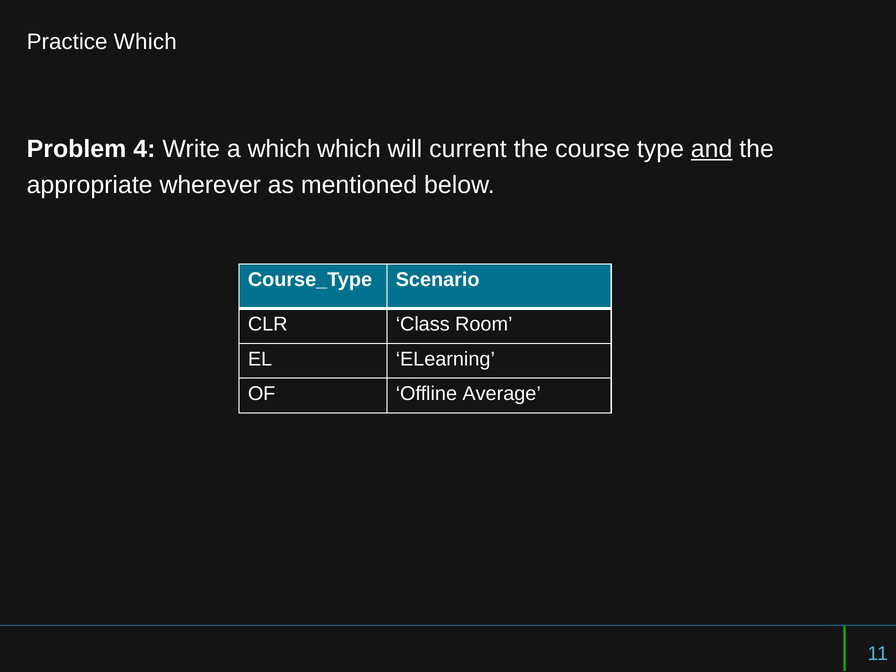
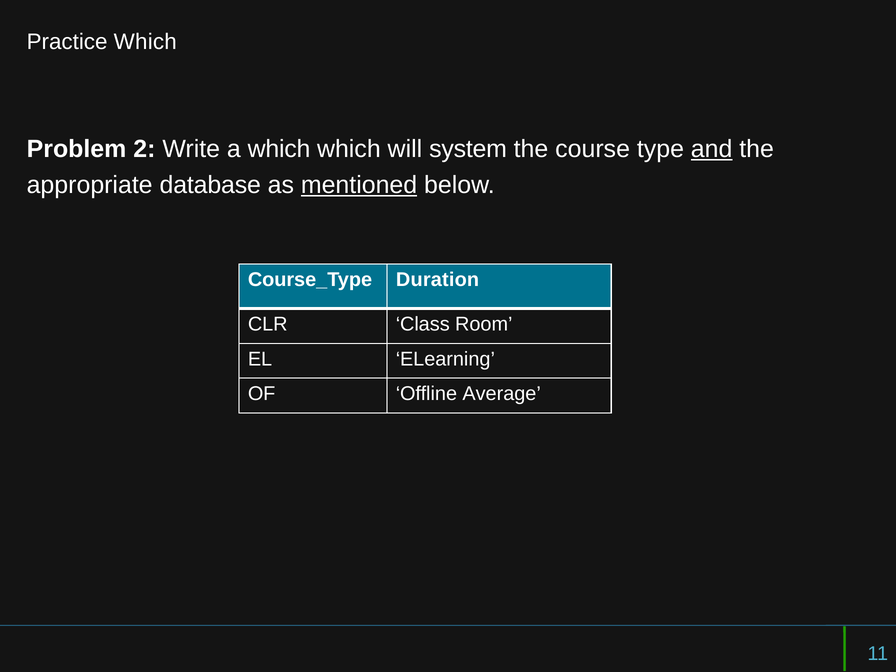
4: 4 -> 2
current: current -> system
wherever: wherever -> database
mentioned underline: none -> present
Scenario: Scenario -> Duration
